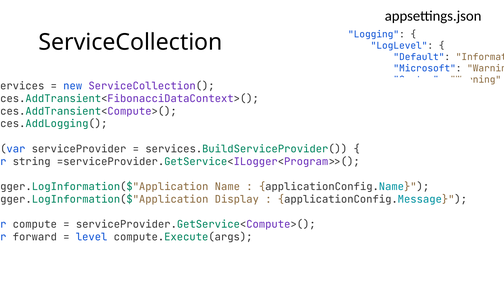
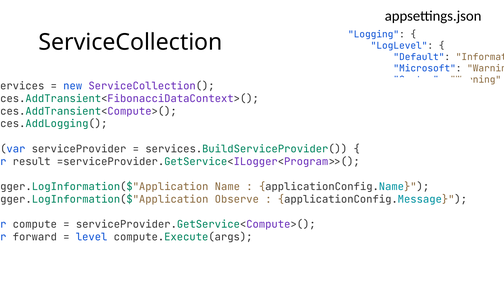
string: string -> result
Display: Display -> Observe
